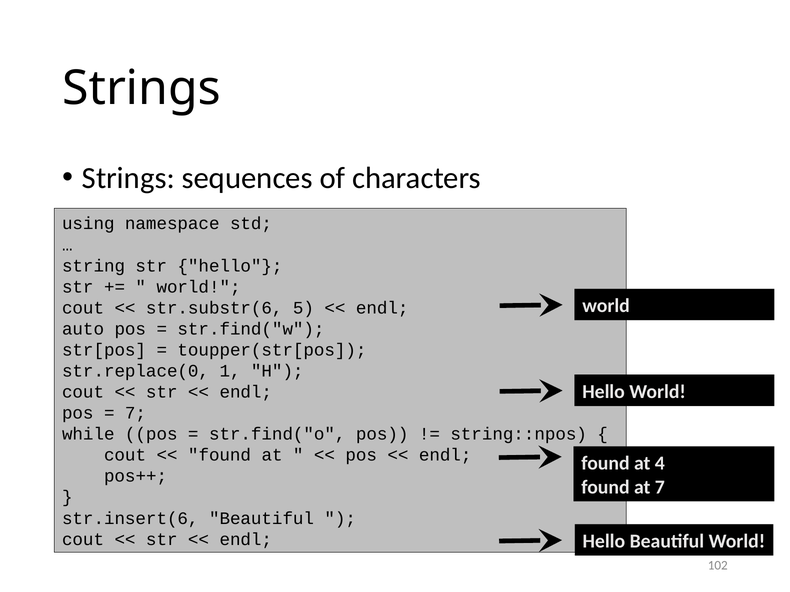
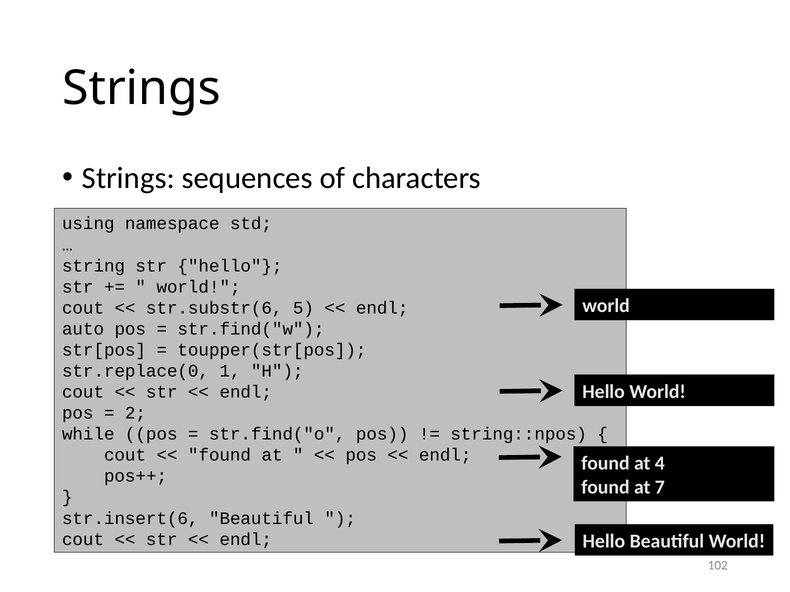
7 at (135, 413): 7 -> 2
